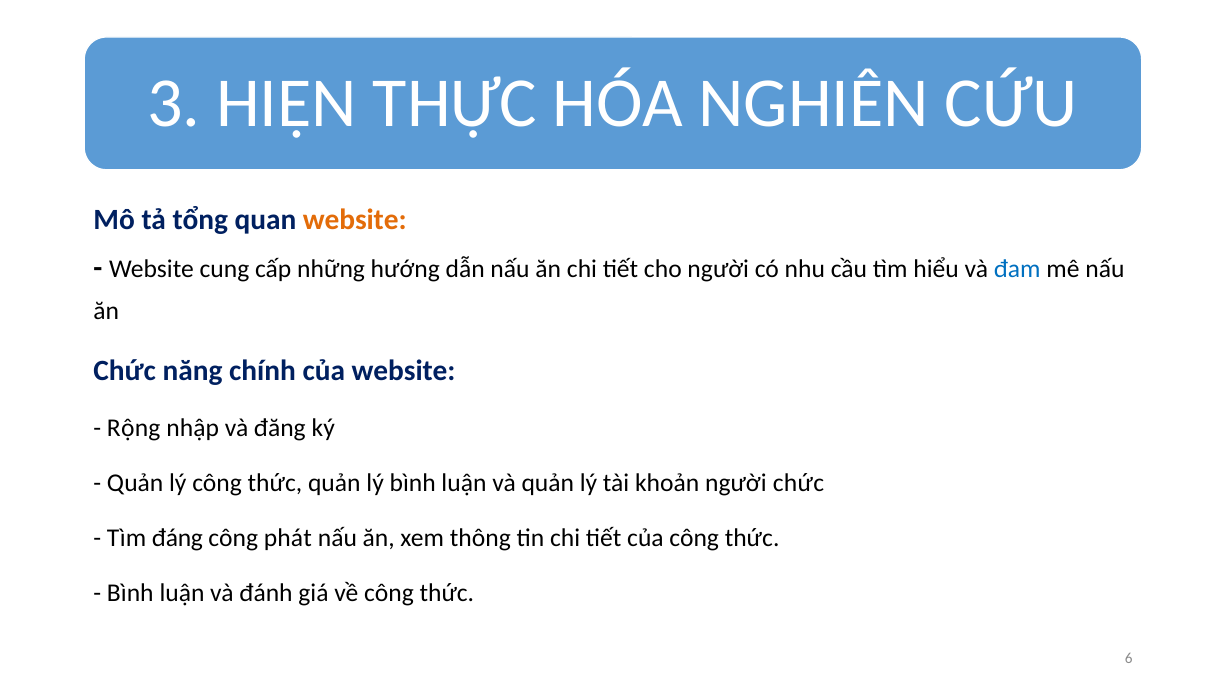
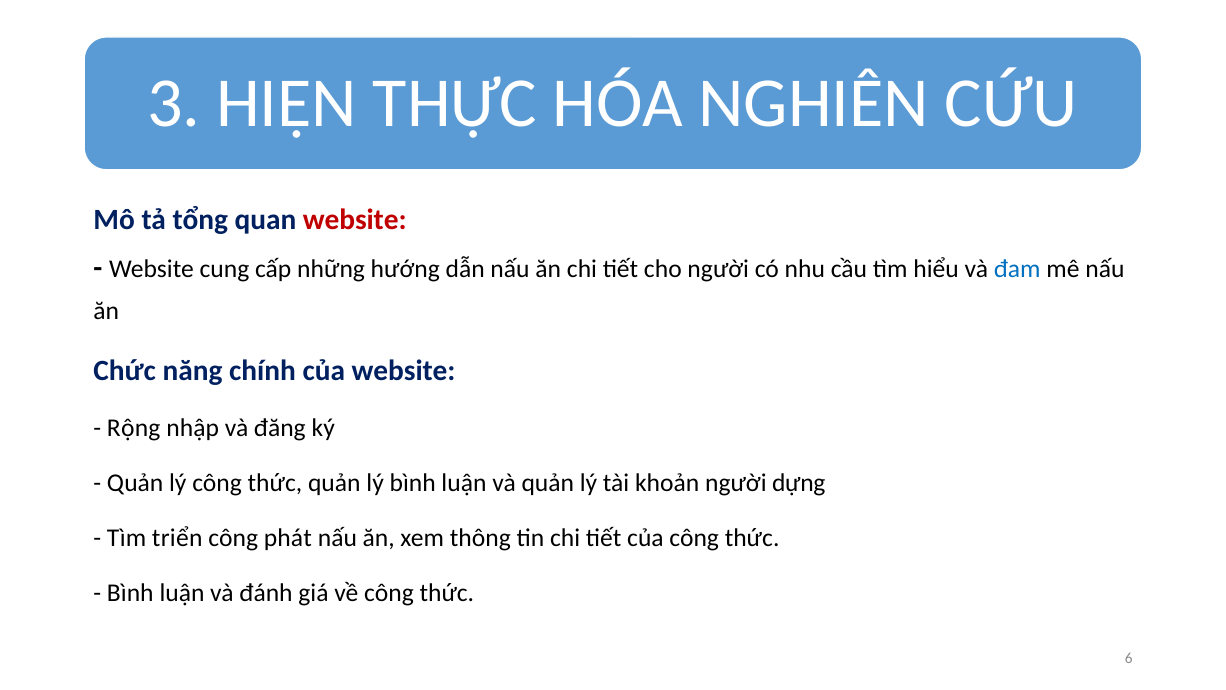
website at (355, 220) colour: orange -> red
người chức: chức -> dựng
đáng: đáng -> triển
